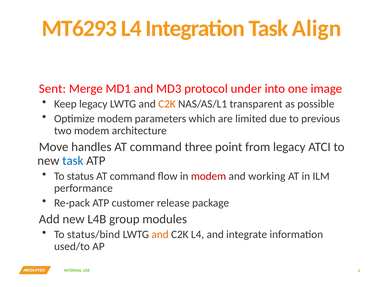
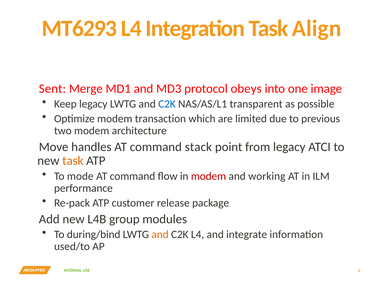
under: under -> obeys
C2K at (167, 104) colour: orange -> blue
parameters: parameters -> transaction
three: three -> stack
task at (73, 161) colour: blue -> orange
status: status -> mode
status/bind: status/bind -> during/bind
